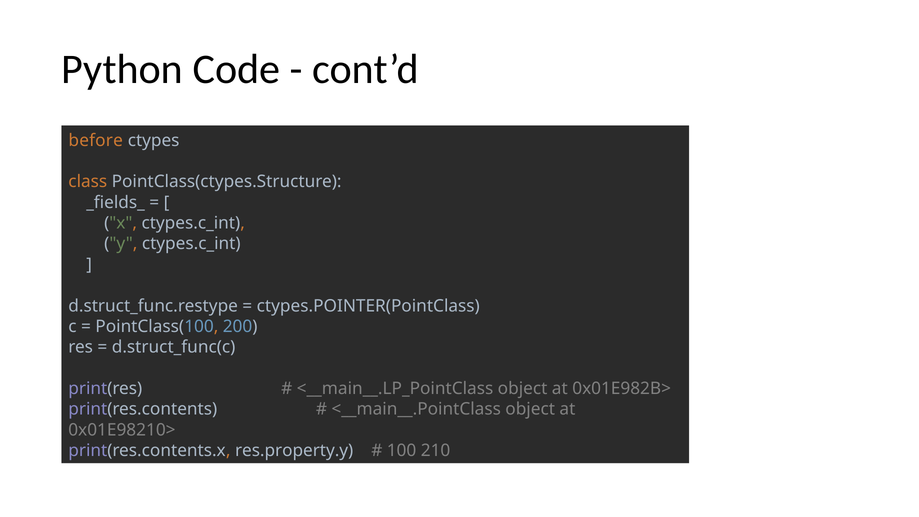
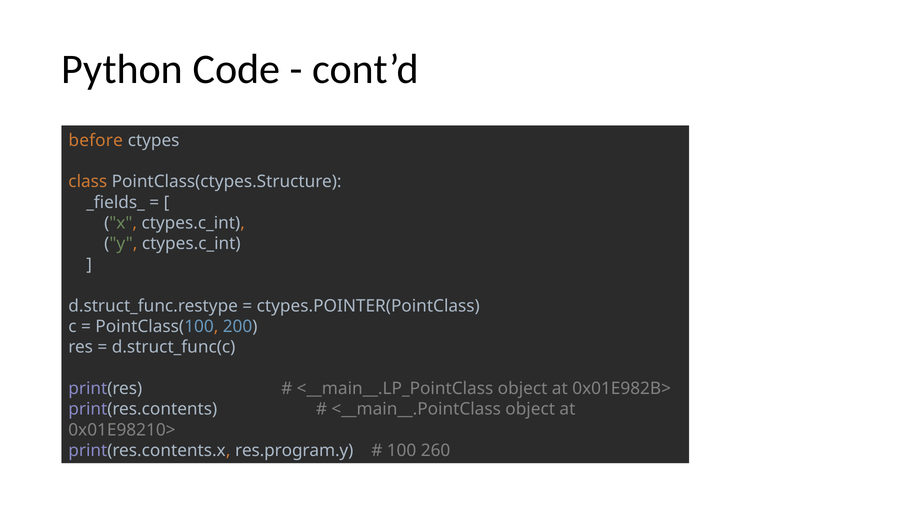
res.property.y: res.property.y -> res.program.y
210: 210 -> 260
